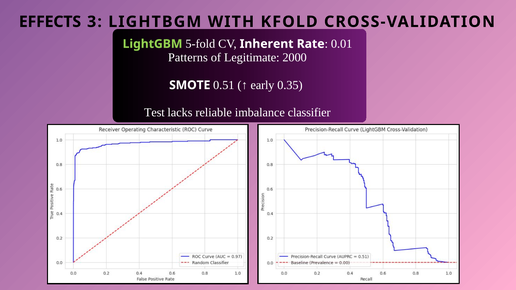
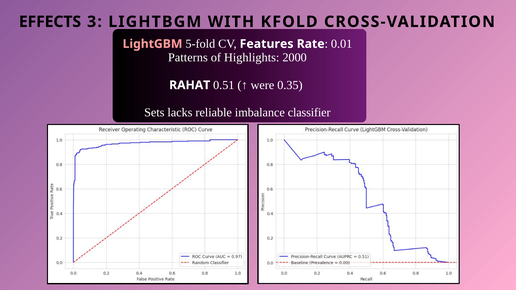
LightGBM colour: light green -> pink
Inherent: Inherent -> Features
Legitimate: Legitimate -> Highlights
SMOTE: SMOTE -> RAHAT
early: early -> were
Test: Test -> Sets
